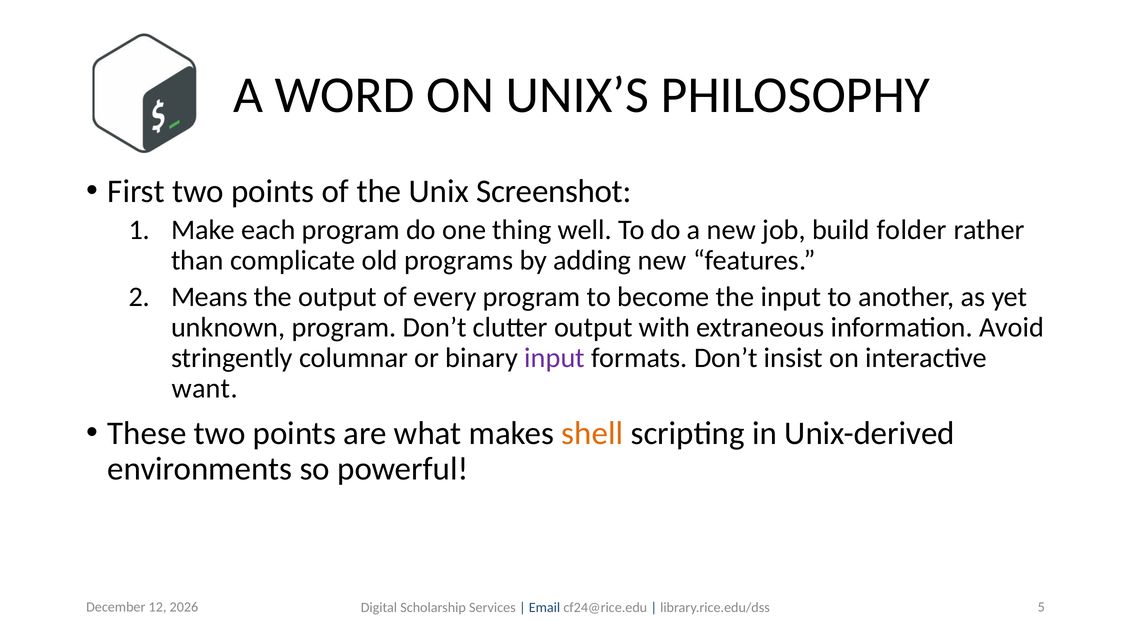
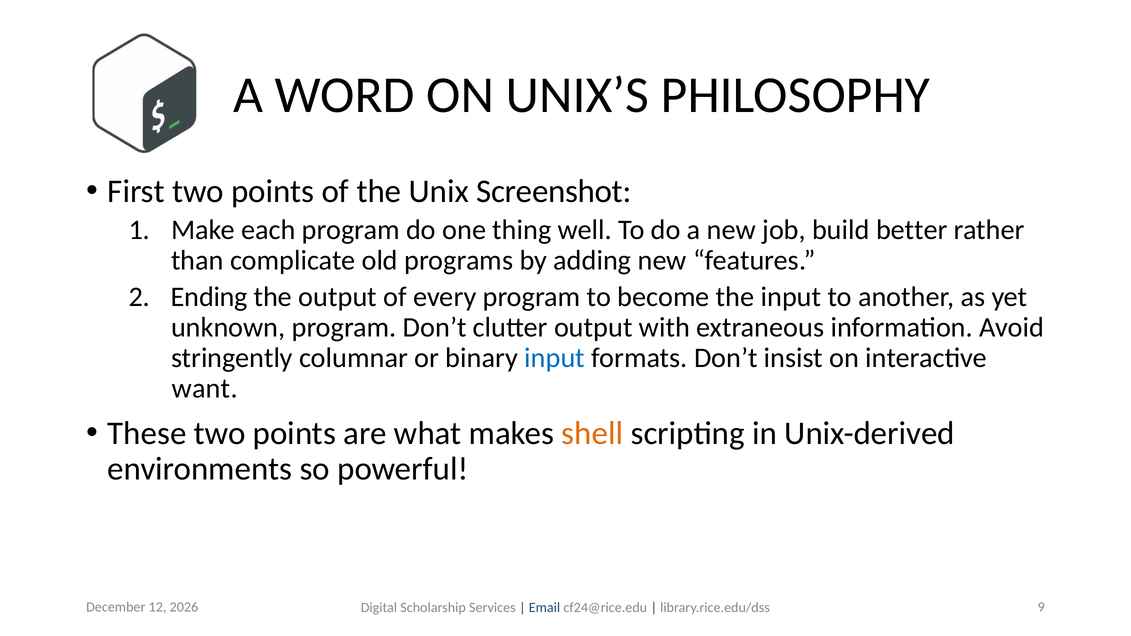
folder: folder -> better
Means: Means -> Ending
input at (555, 358) colour: purple -> blue
5: 5 -> 9
